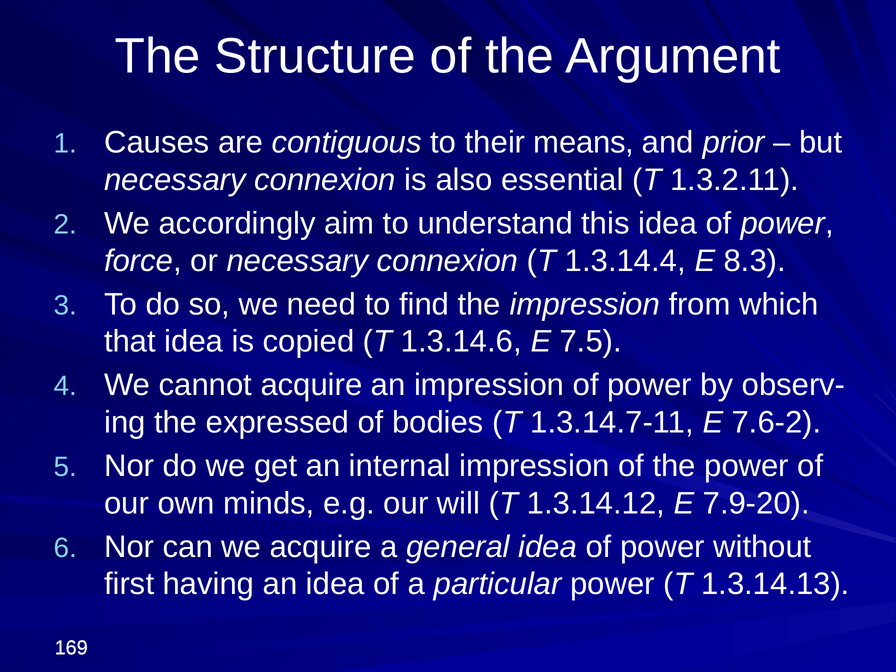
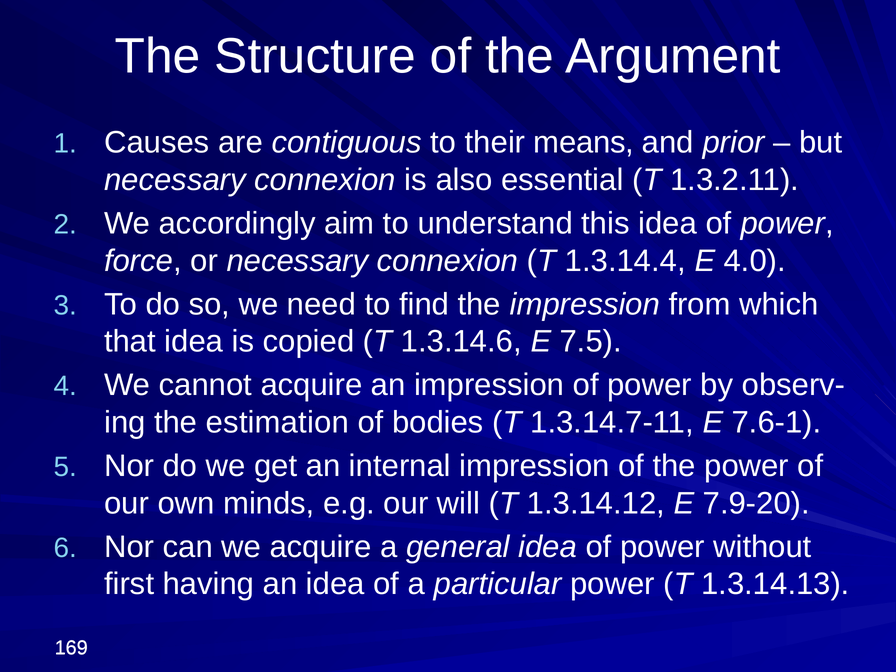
8.3: 8.3 -> 4.0
expressed: expressed -> estimation
7.6-2: 7.6-2 -> 7.6-1
